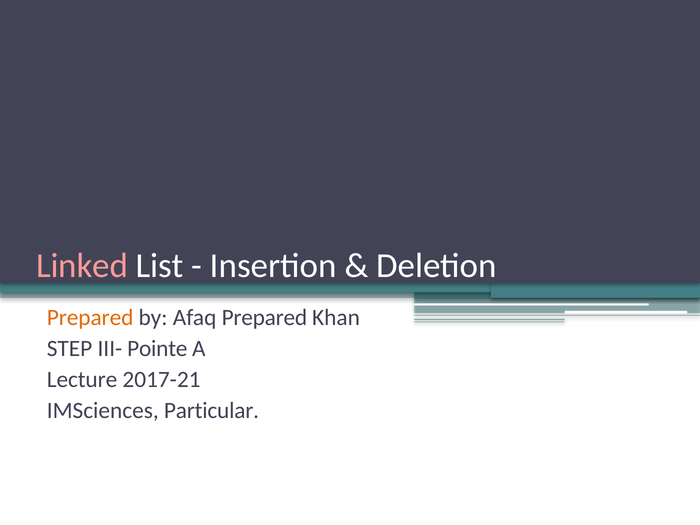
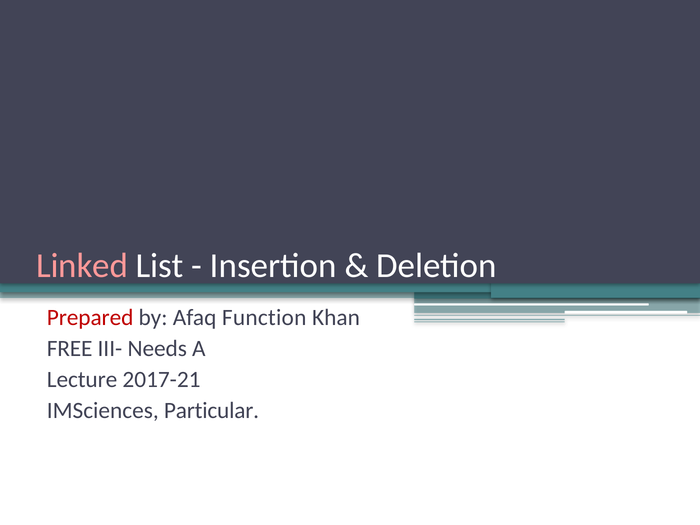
Prepared at (90, 318) colour: orange -> red
Afaq Prepared: Prepared -> Function
STEP: STEP -> FREE
Pointe: Pointe -> Needs
